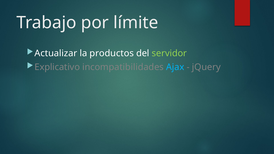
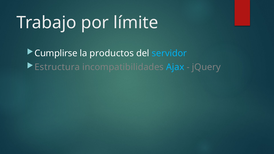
Actualizar: Actualizar -> Cumplirse
servidor colour: light green -> light blue
Explicativo: Explicativo -> Estructura
